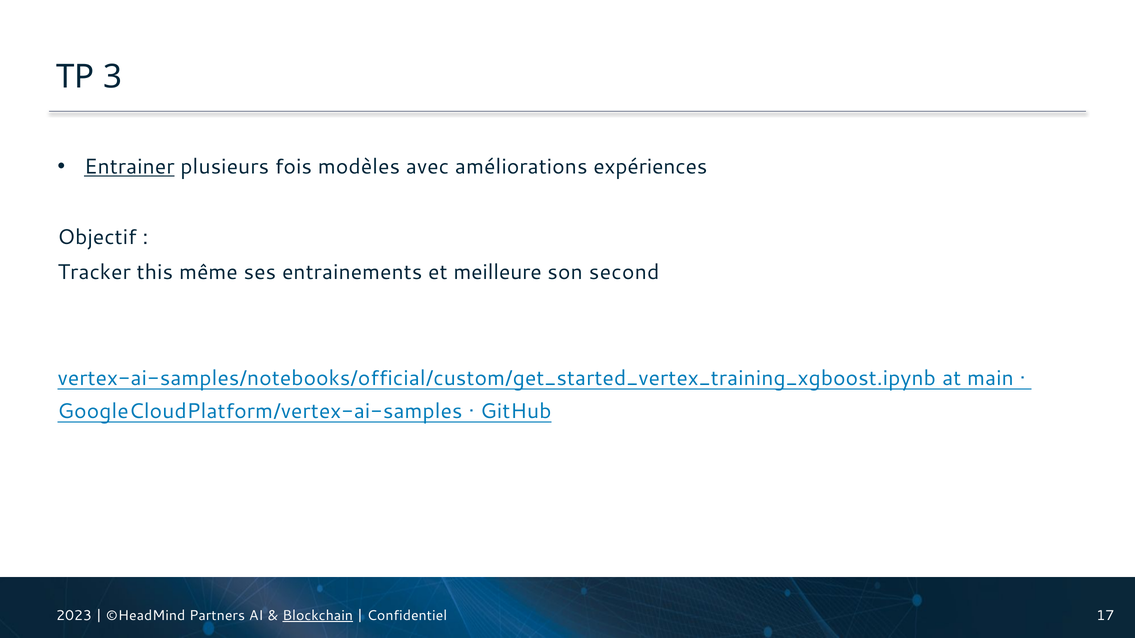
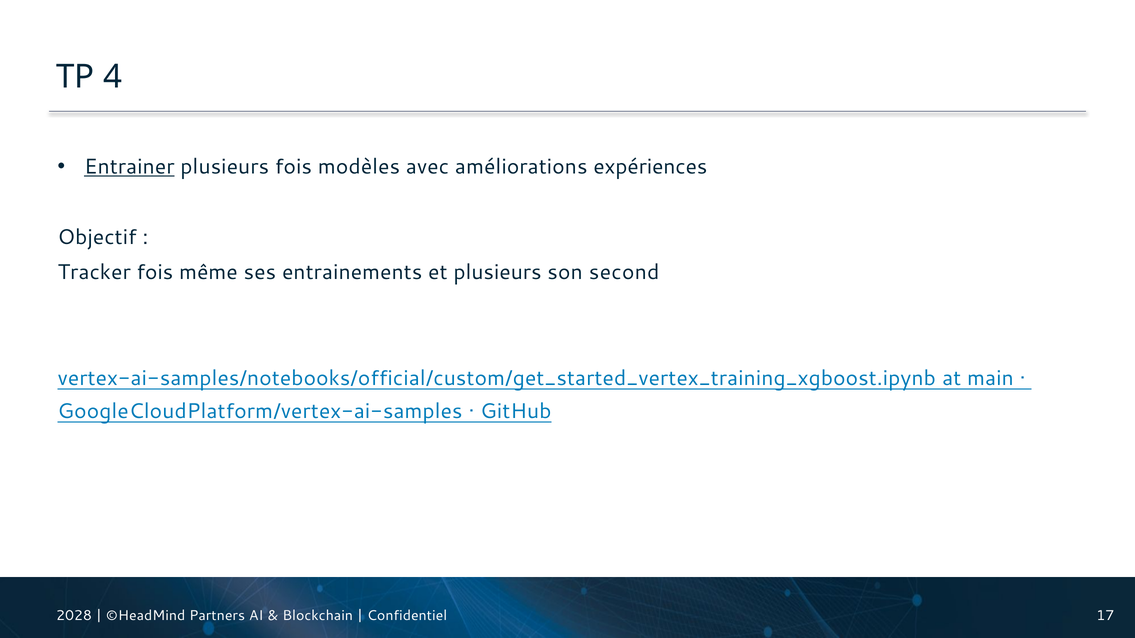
3: 3 -> 4
Tracker this: this -> fois
et meilleure: meilleure -> plusieurs
2023: 2023 -> 2028
Blockchain underline: present -> none
